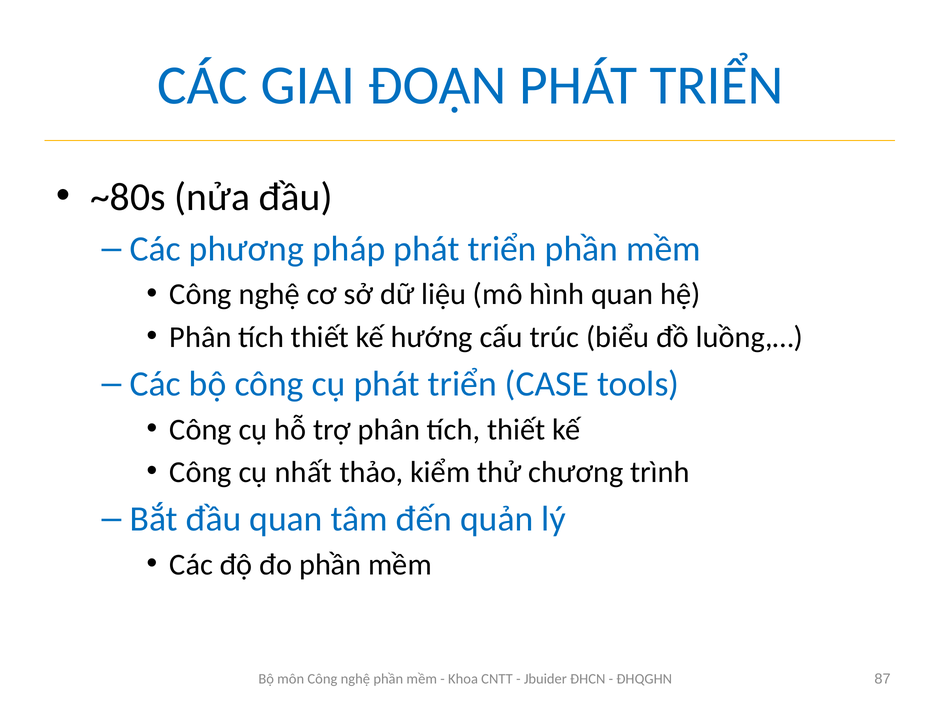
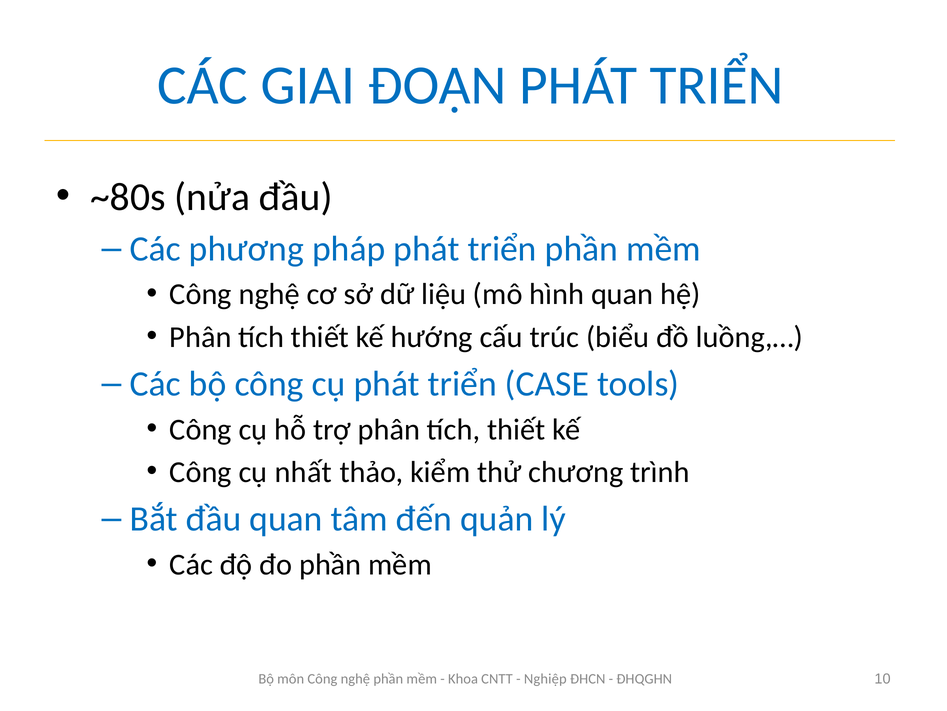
Jbuider: Jbuider -> Nghiệp
87: 87 -> 10
